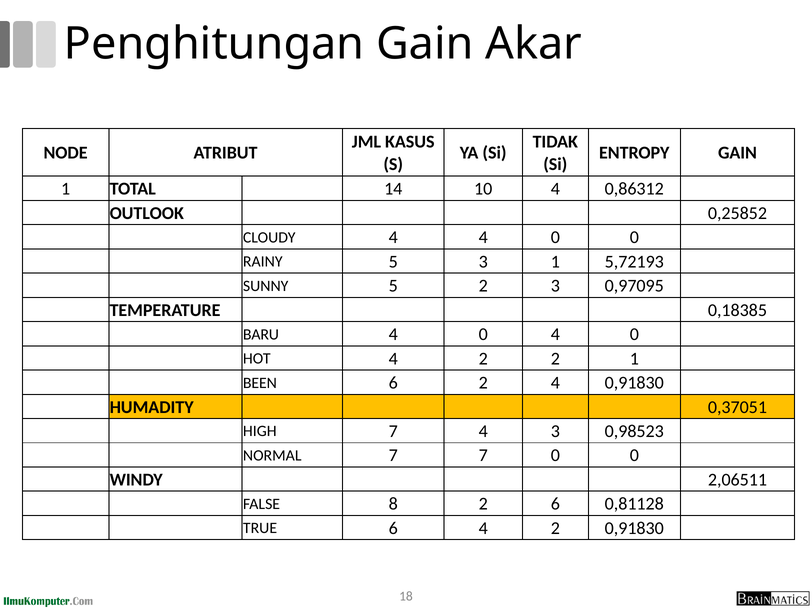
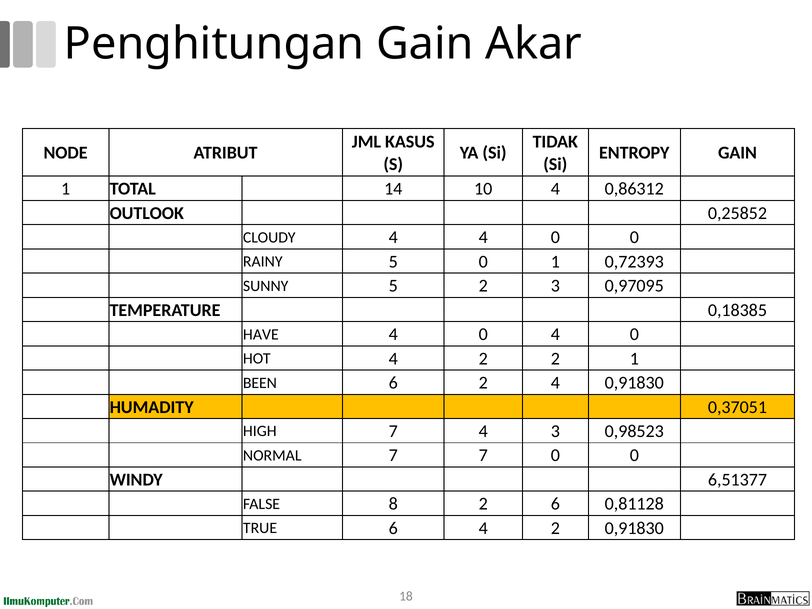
5 3: 3 -> 0
5,72193: 5,72193 -> 0,72393
BARU: BARU -> HAVE
2,06511: 2,06511 -> 6,51377
